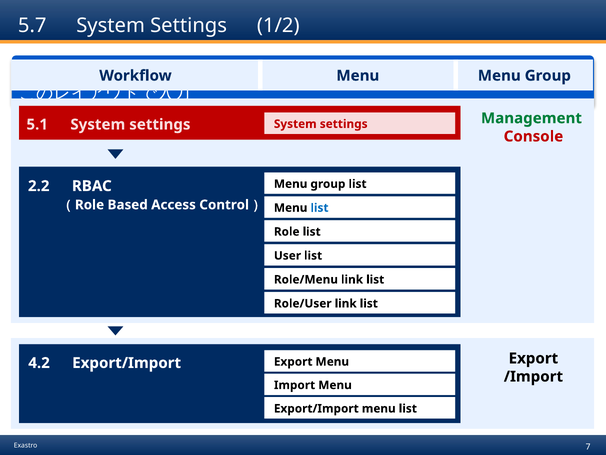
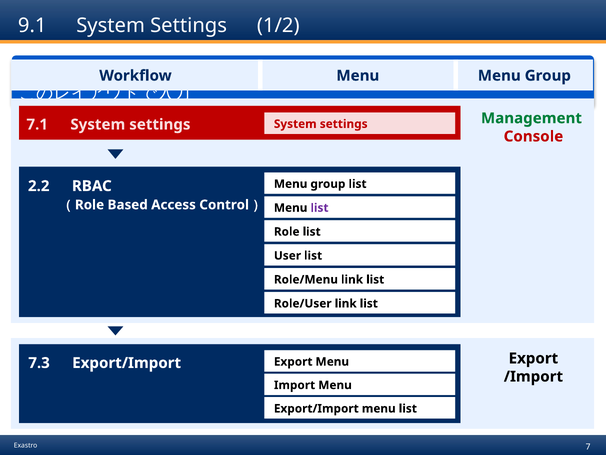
5.7: 5.7 -> 9.1
5.1: 5.1 -> 7.1
list at (319, 208) colour: blue -> purple
4.2: 4.2 -> 7.3
